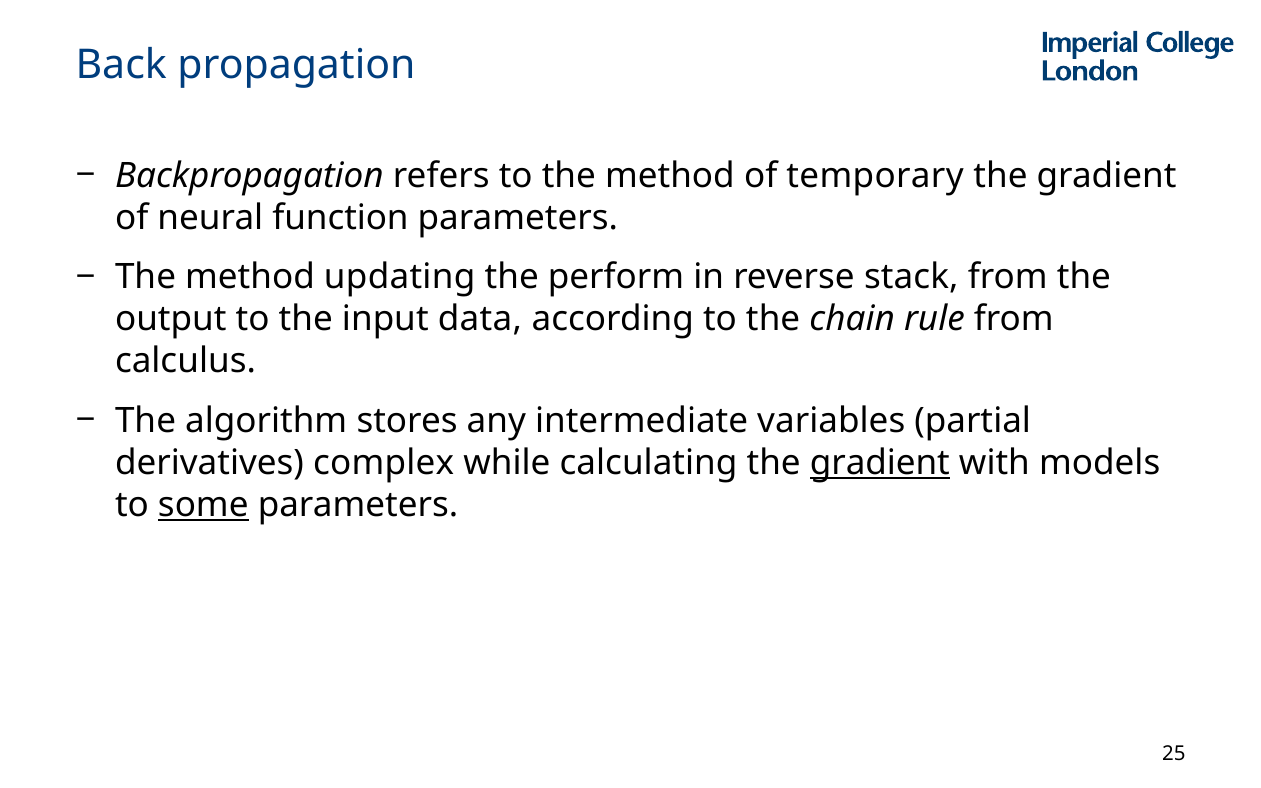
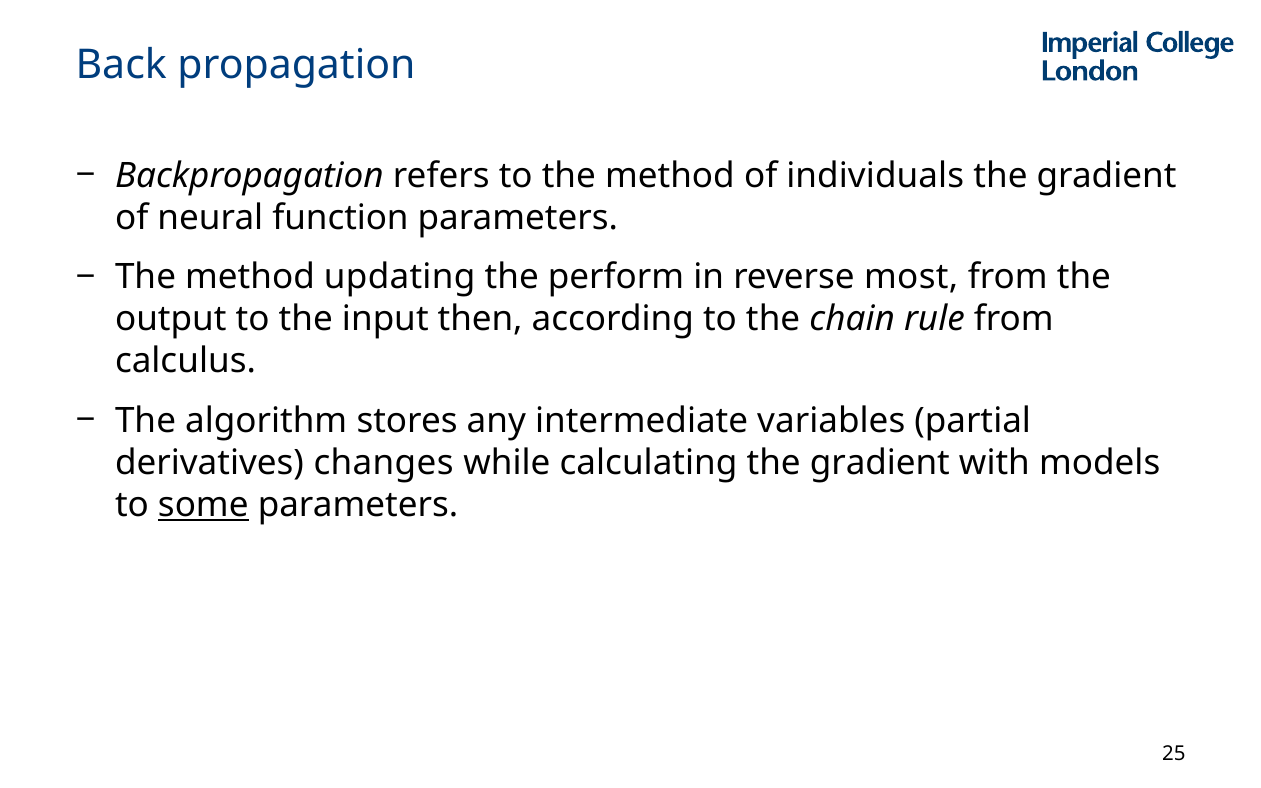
temporary: temporary -> individuals
stack: stack -> most
data: data -> then
complex: complex -> changes
gradient at (880, 463) underline: present -> none
